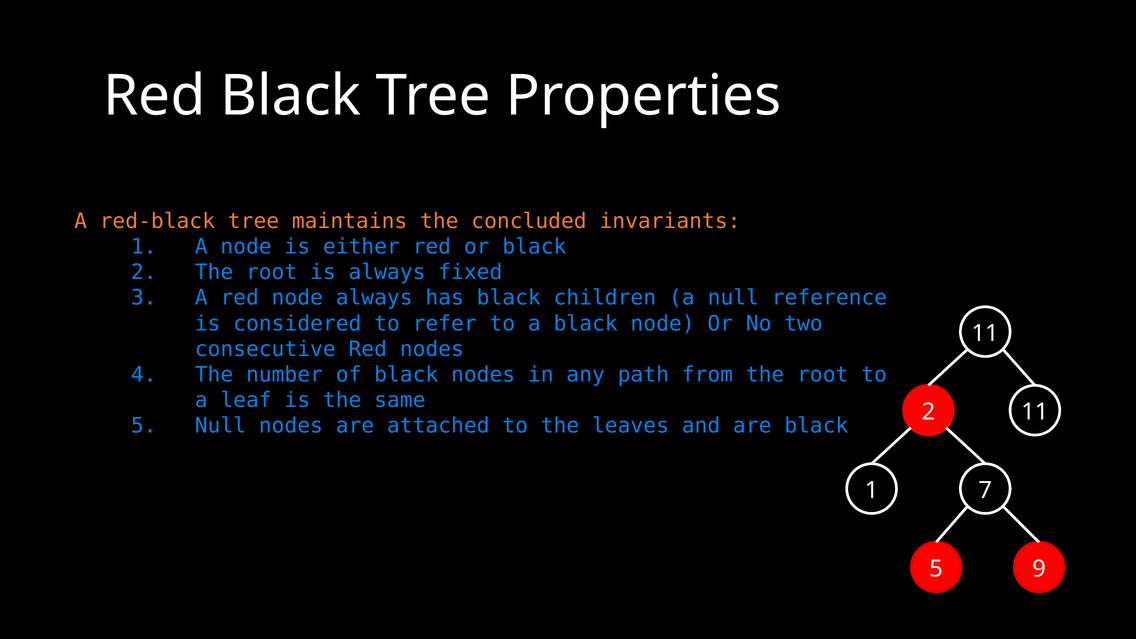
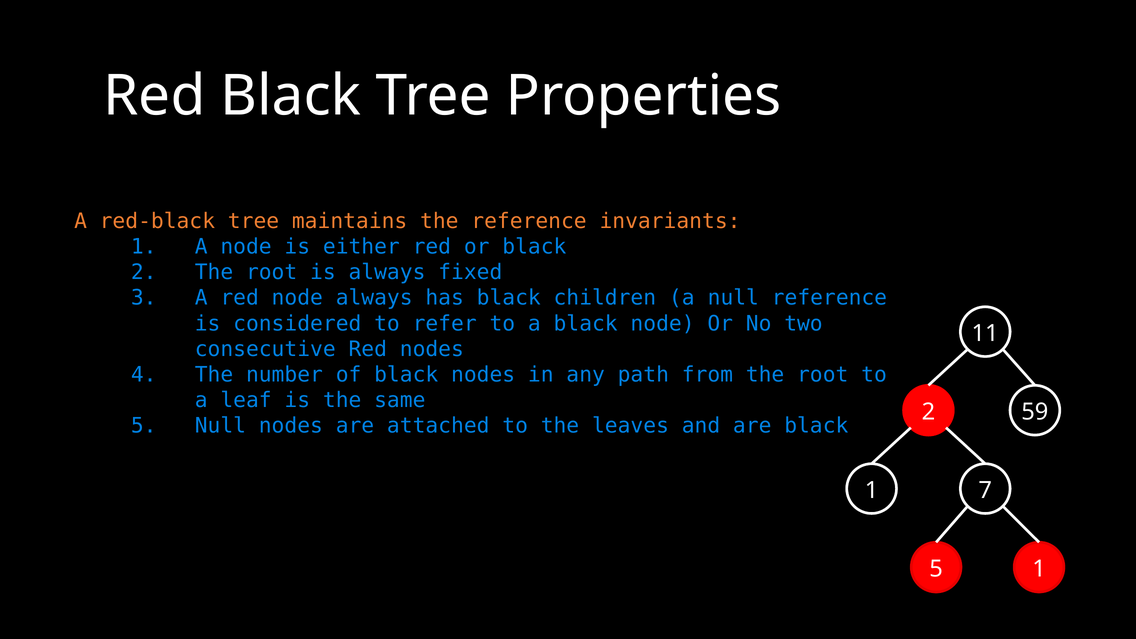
the concluded: concluded -> reference
2 11: 11 -> 59
5 9: 9 -> 1
